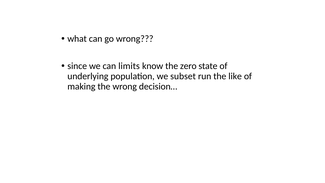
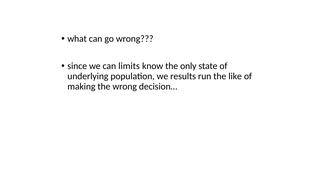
zero: zero -> only
subset: subset -> results
